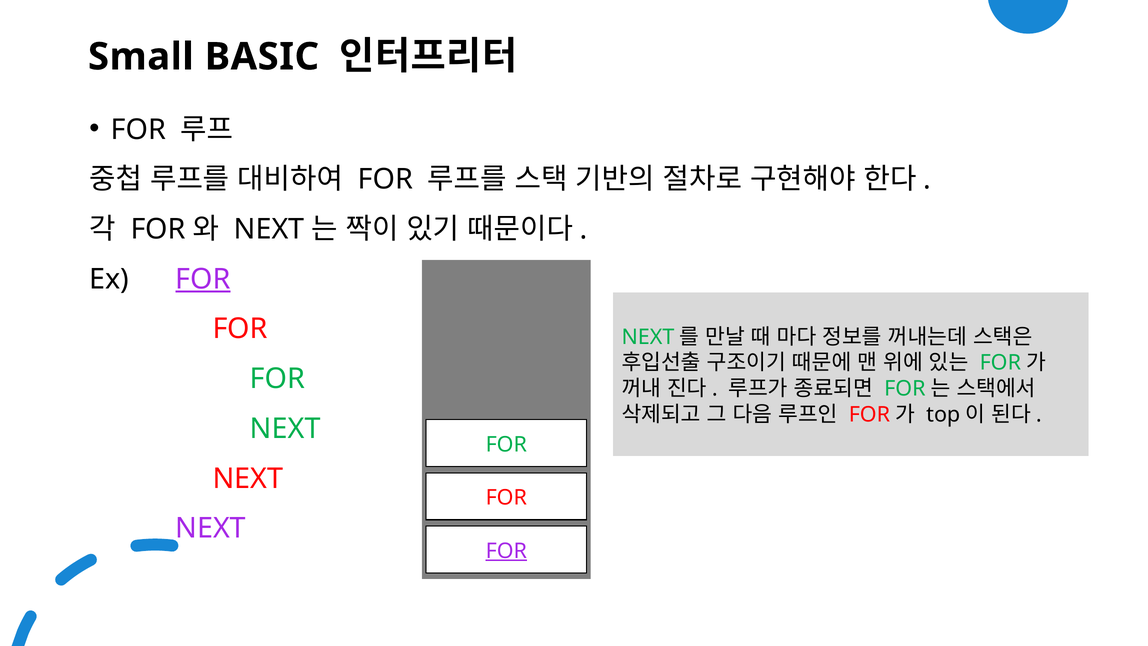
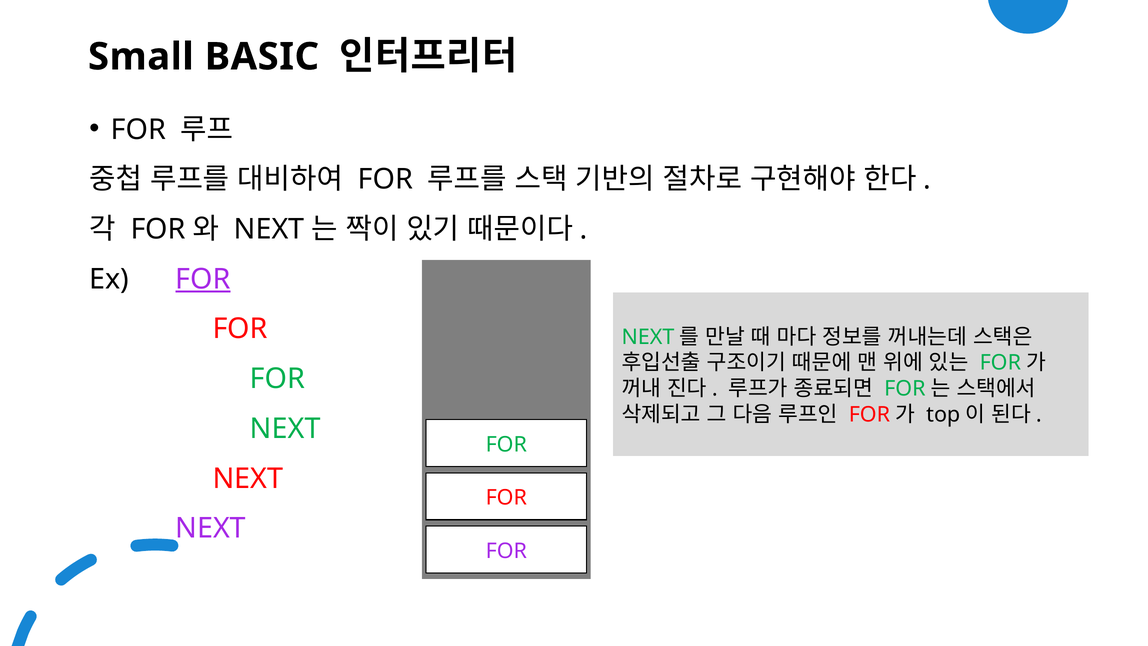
FOR at (506, 551) underline: present -> none
